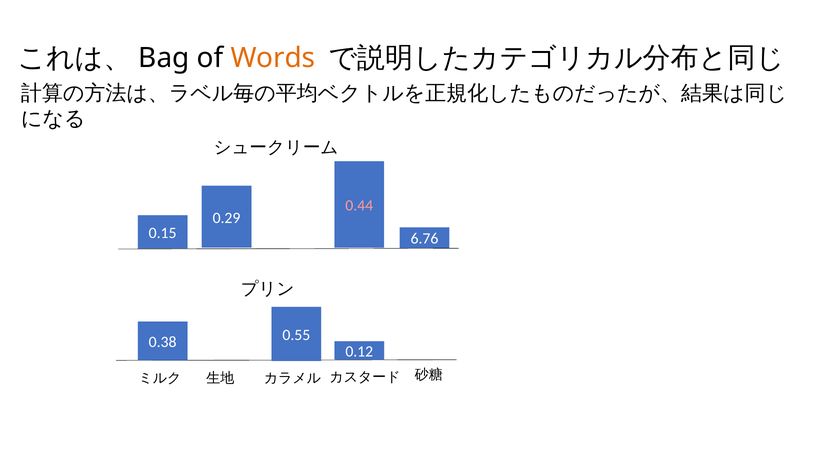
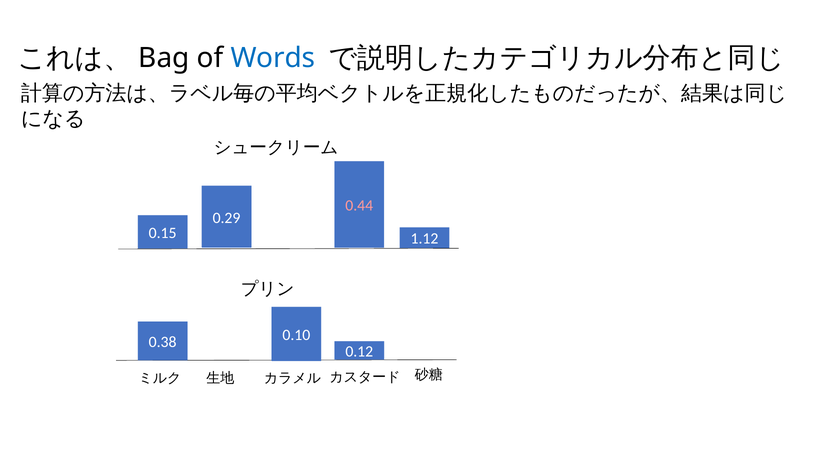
Words colour: orange -> blue
6.76: 6.76 -> 1.12
0.55: 0.55 -> 0.10
